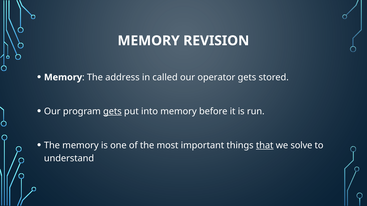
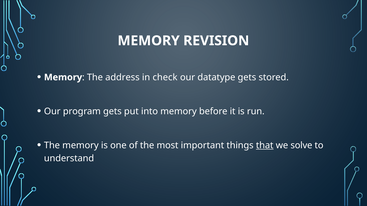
called: called -> check
operator: operator -> datatype
gets at (112, 112) underline: present -> none
